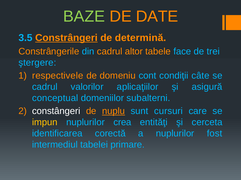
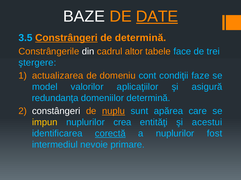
BAZE colour: light green -> white
DATE underline: none -> present
din colour: light blue -> white
respectivele: respectivele -> actualizarea
câte: câte -> faze
cadrul at (45, 87): cadrul -> model
conceptual: conceptual -> redundanţa
domeniilor subalterni: subalterni -> determină
cursuri: cursuri -> apărea
cerceta: cerceta -> acestui
corectă underline: none -> present
tabelei: tabelei -> nevoie
